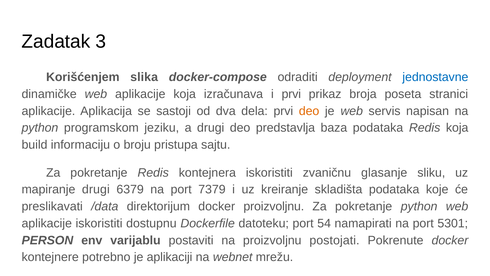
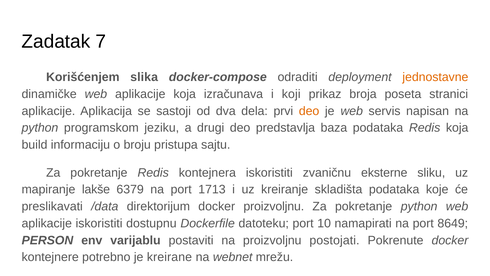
3: 3 -> 7
jednostavne colour: blue -> orange
i prvi: prvi -> koji
glasanje: glasanje -> eksterne
mapiranje drugi: drugi -> lakše
7379: 7379 -> 1713
54: 54 -> 10
5301: 5301 -> 8649
aplikaciji: aplikaciji -> kreirane
